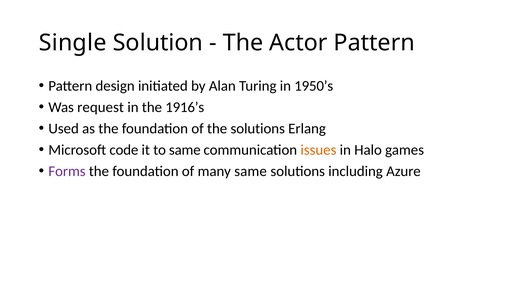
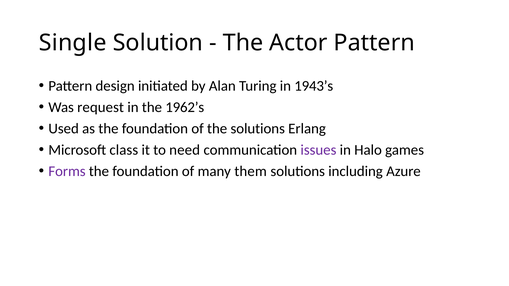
1950’s: 1950’s -> 1943’s
1916’s: 1916’s -> 1962’s
code: code -> class
to same: same -> need
issues colour: orange -> purple
many same: same -> them
